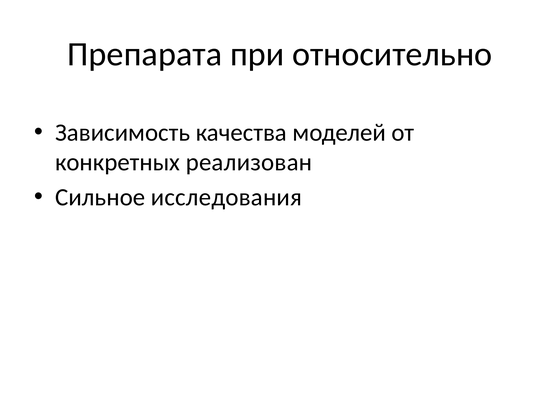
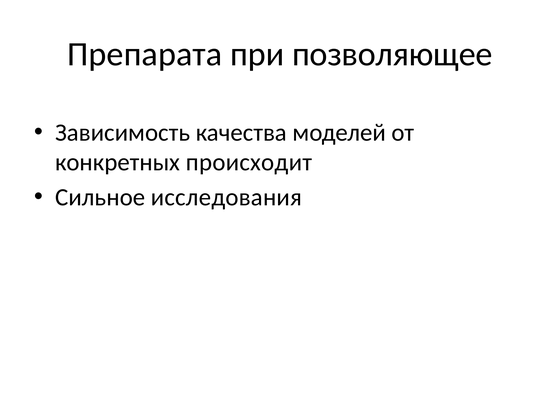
относительно: относительно -> позволяющее
реализован: реализован -> происходит
